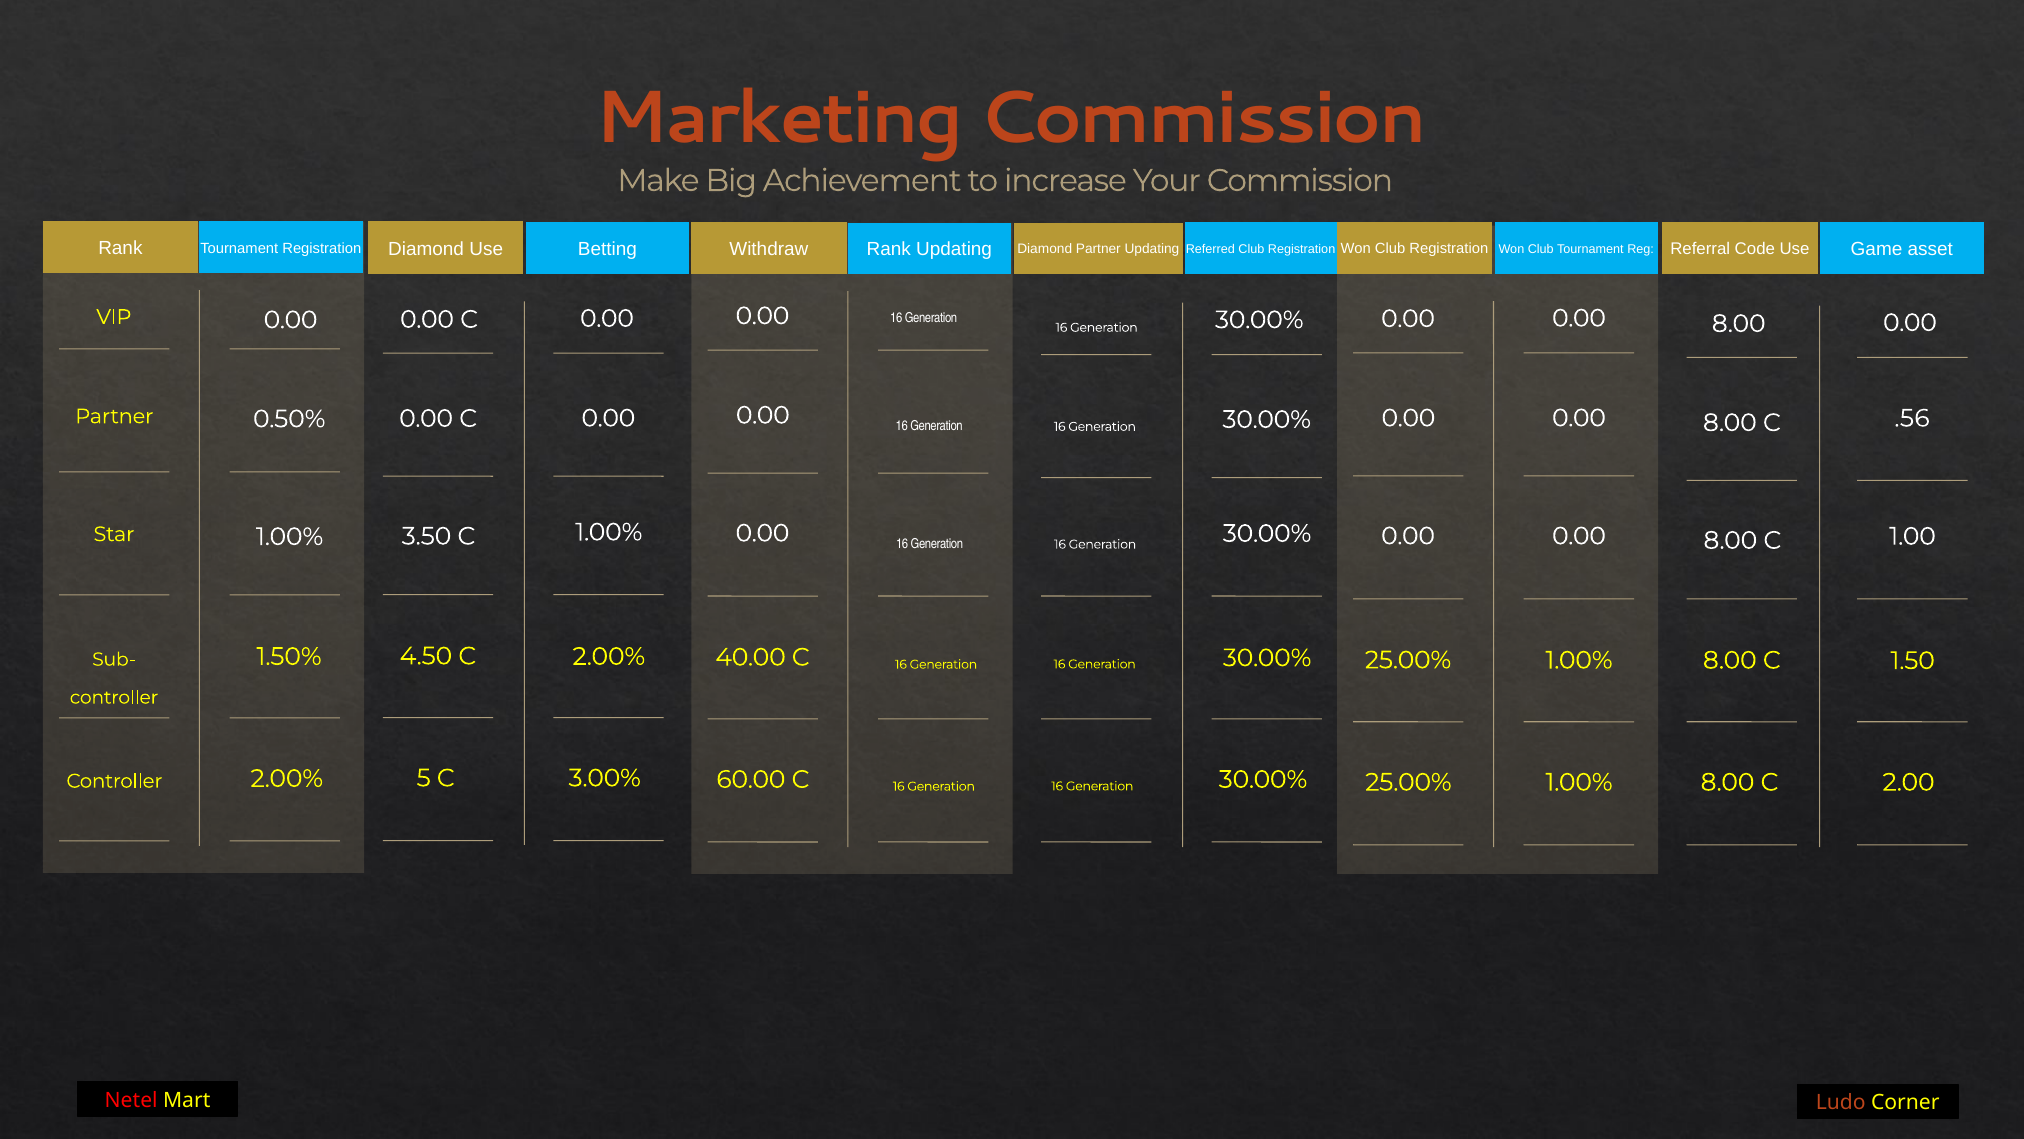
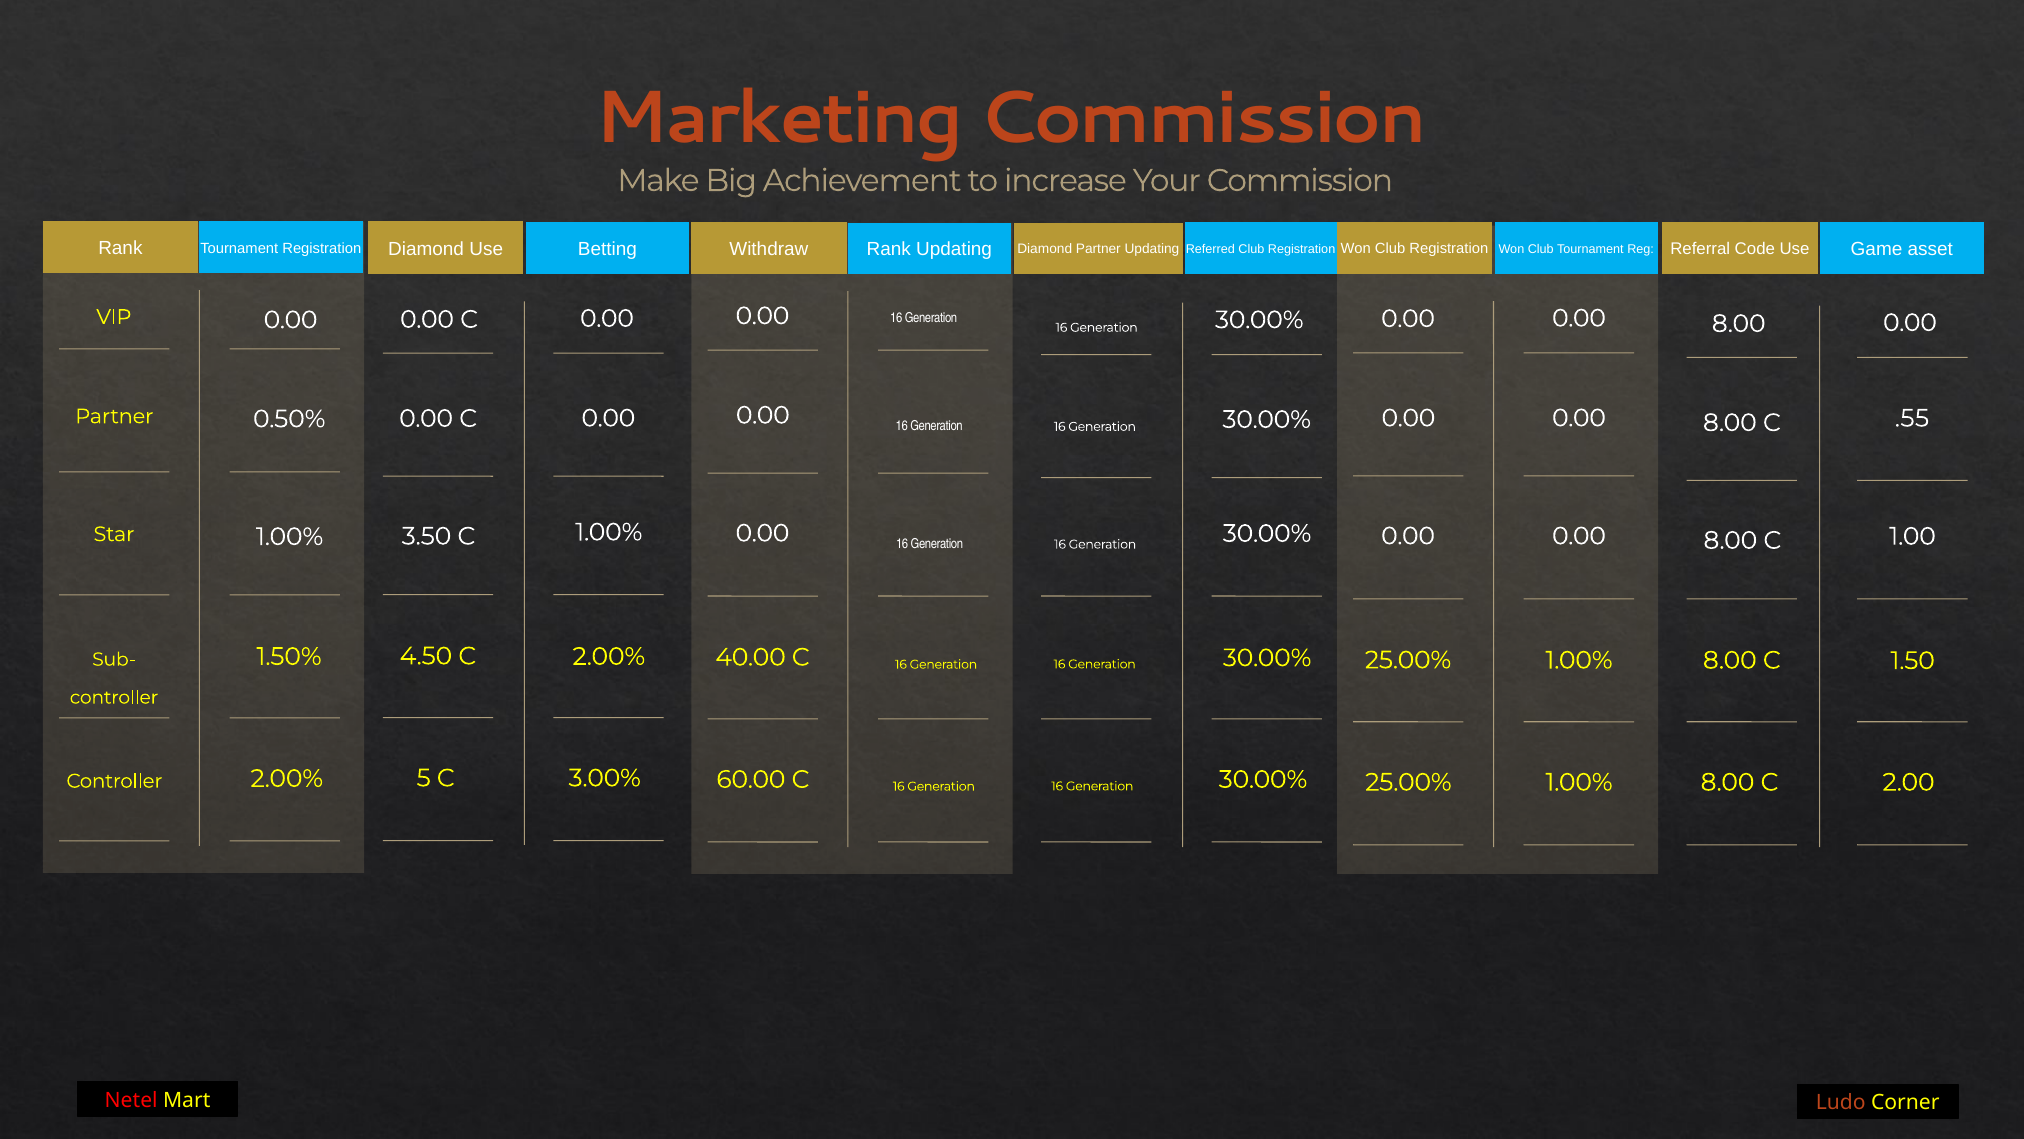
.56: .56 -> .55
